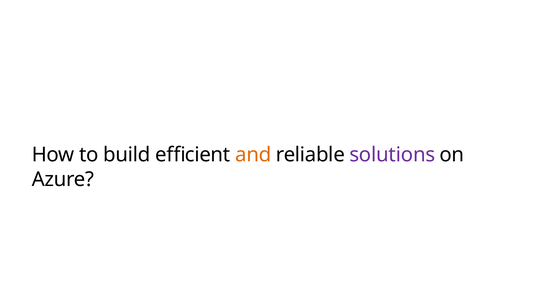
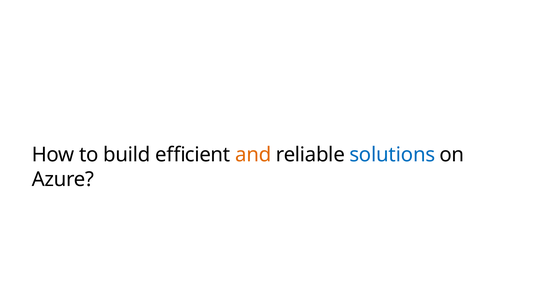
solutions colour: purple -> blue
